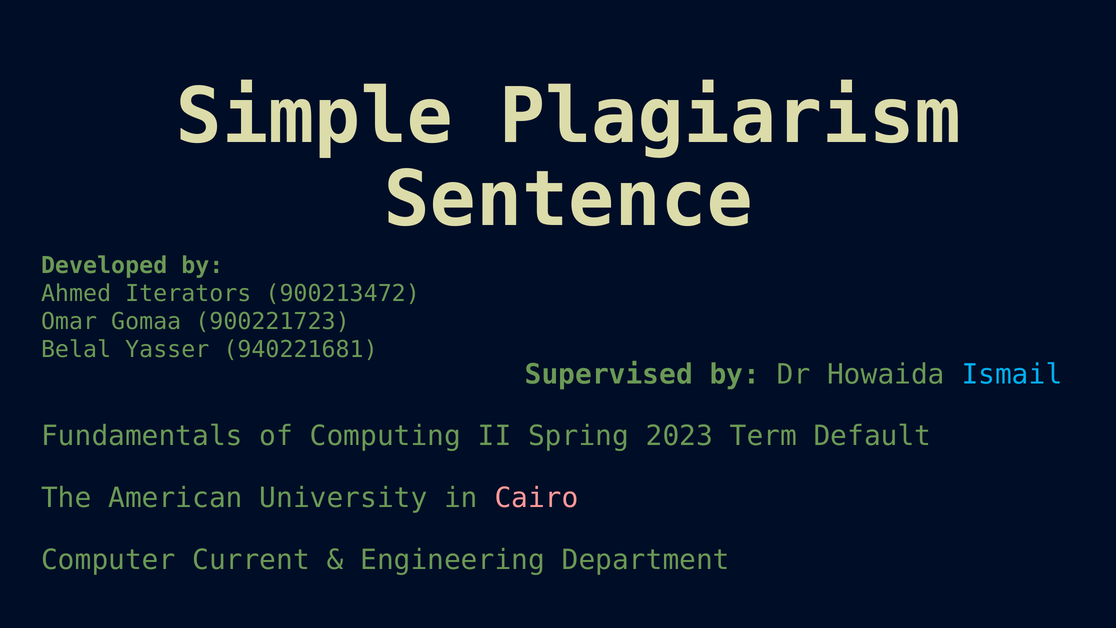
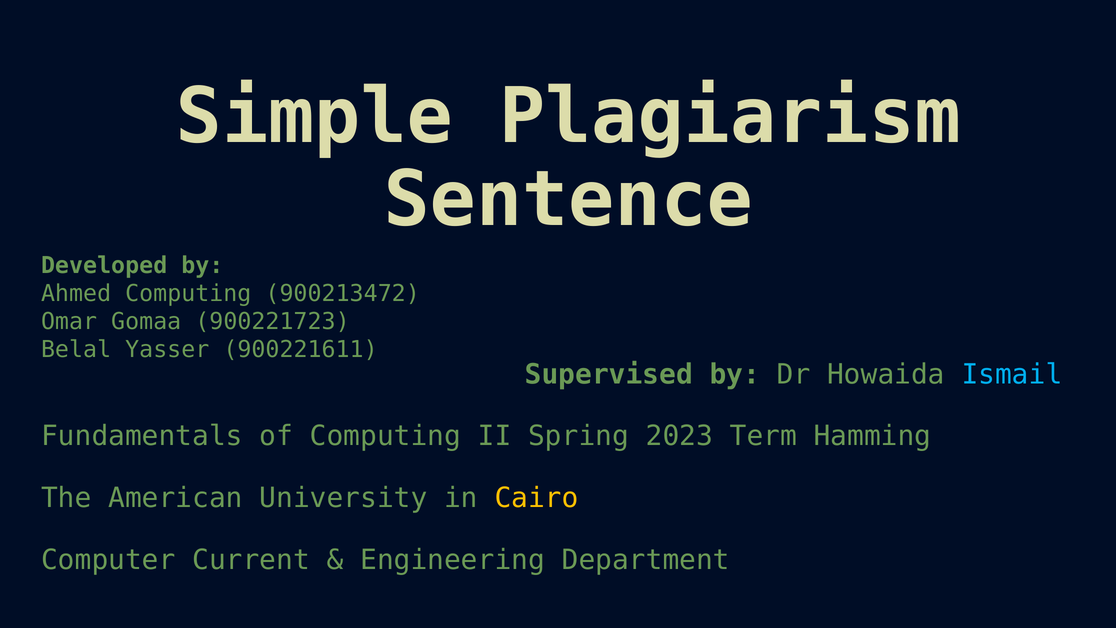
Ahmed Iterators: Iterators -> Computing
940221681: 940221681 -> 900221611
Default: Default -> Hamming
Cairo colour: pink -> yellow
